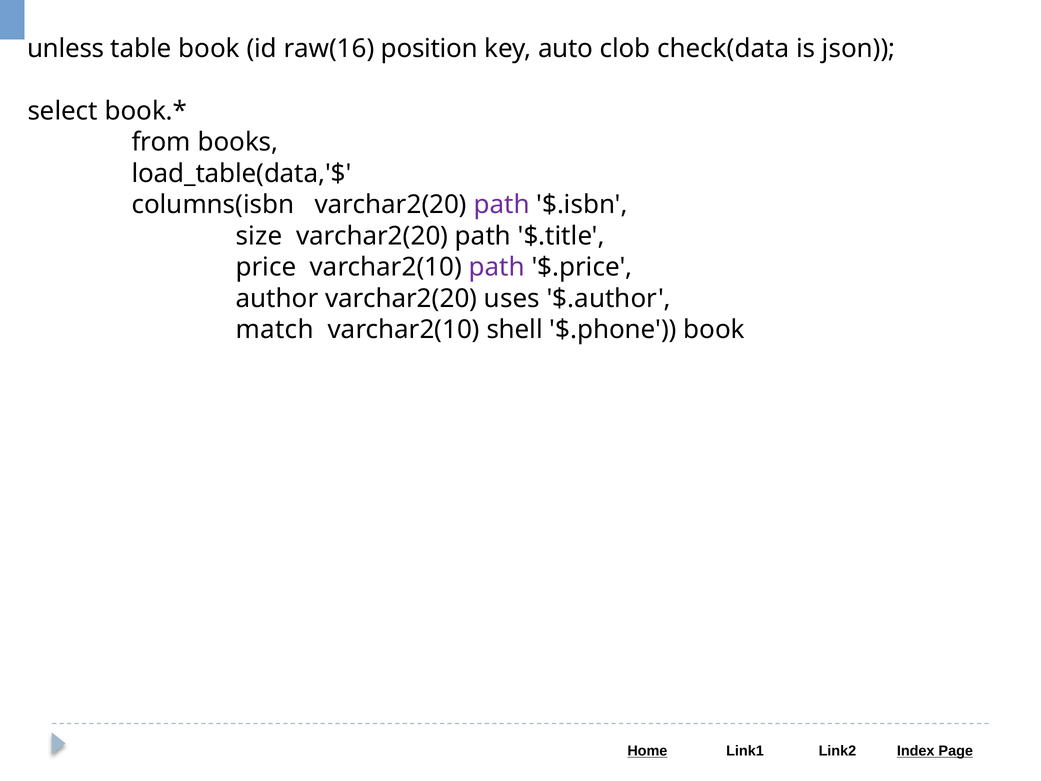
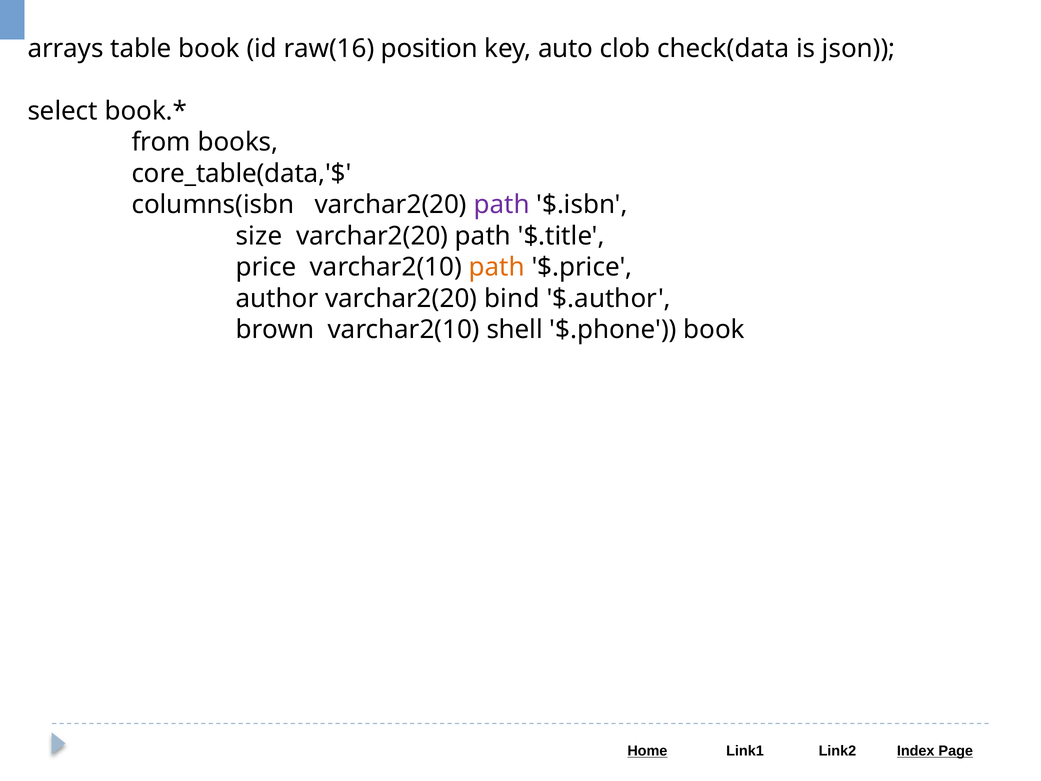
unless: unless -> arrays
load_table(data,'$: load_table(data,'$ -> core_table(data,'$
path at (497, 267) colour: purple -> orange
uses: uses -> bind
match: match -> brown
